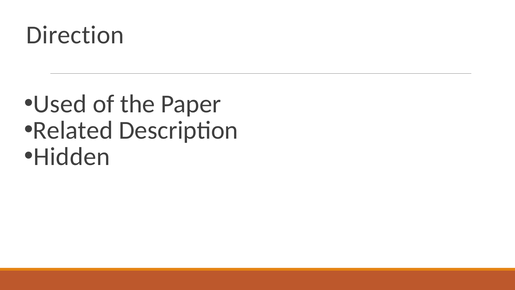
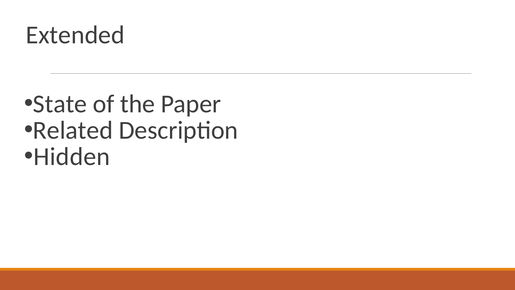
Direction: Direction -> Extended
Used: Used -> State
